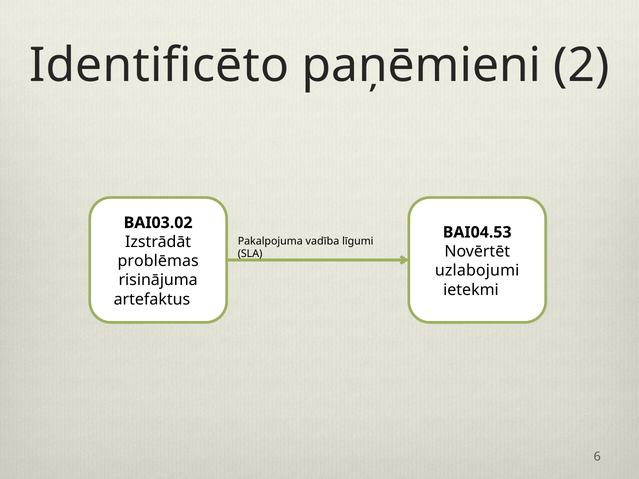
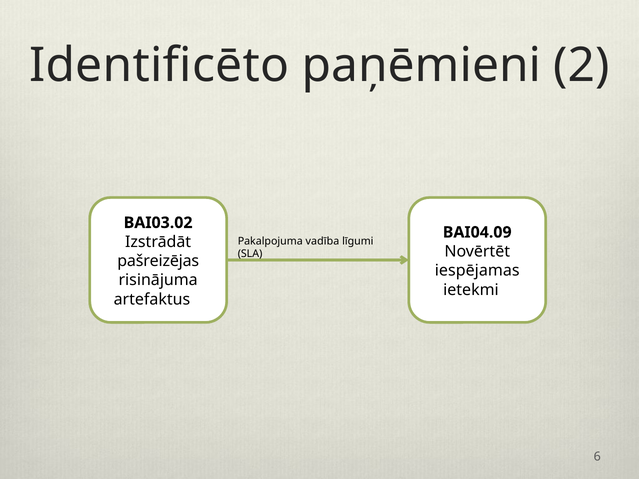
BAI04.53: BAI04.53 -> BAI04.09
problēmas: problēmas -> pašreizējas
uzlabojumi: uzlabojumi -> iespējamas
